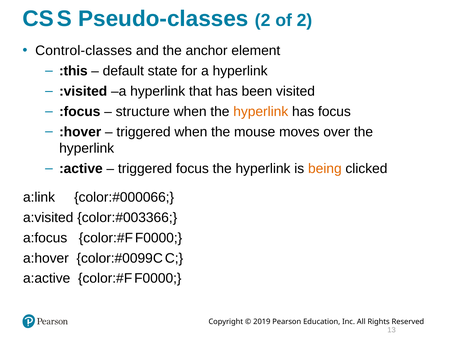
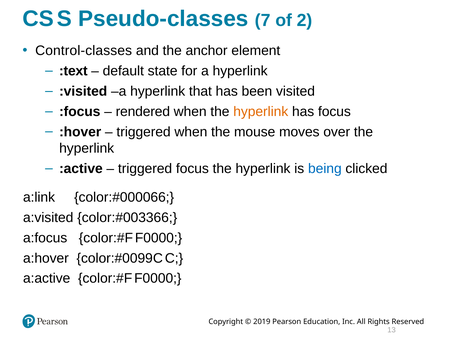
Pseudo-classes 2: 2 -> 7
:this: :this -> :text
structure: structure -> rendered
being colour: orange -> blue
